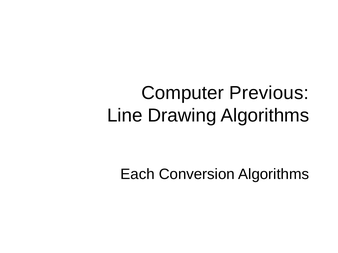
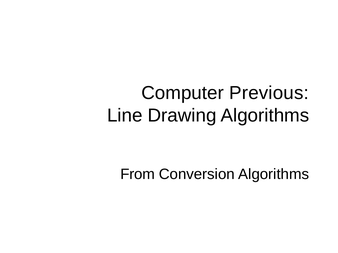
Each: Each -> From
